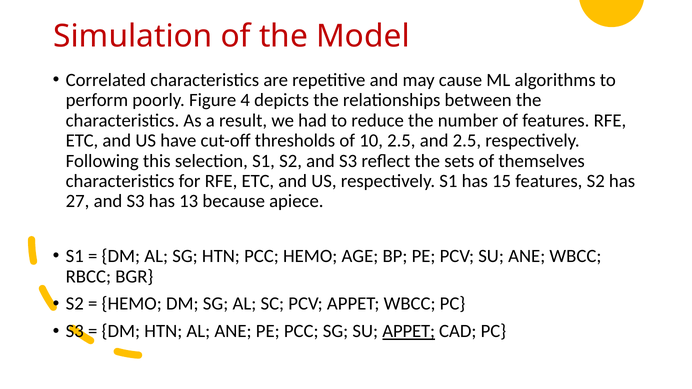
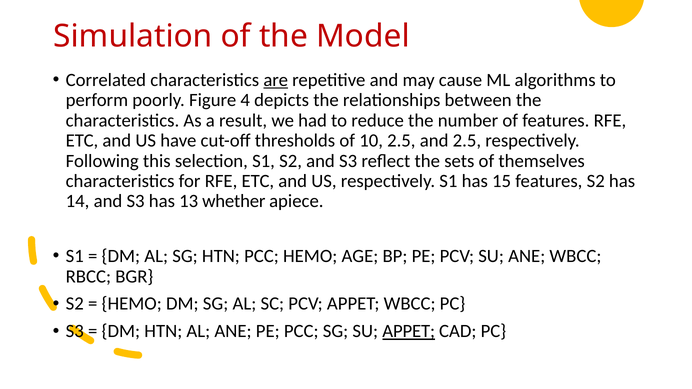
are underline: none -> present
27: 27 -> 14
because: because -> whether
